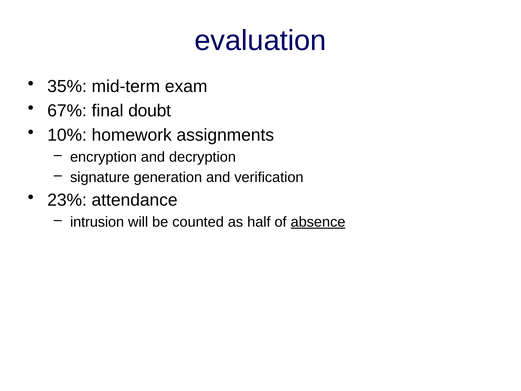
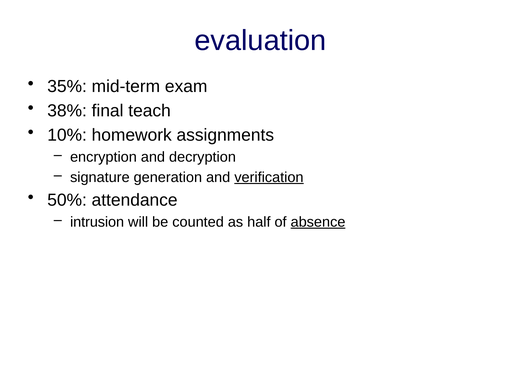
67%: 67% -> 38%
doubt: doubt -> teach
verification underline: none -> present
23%: 23% -> 50%
